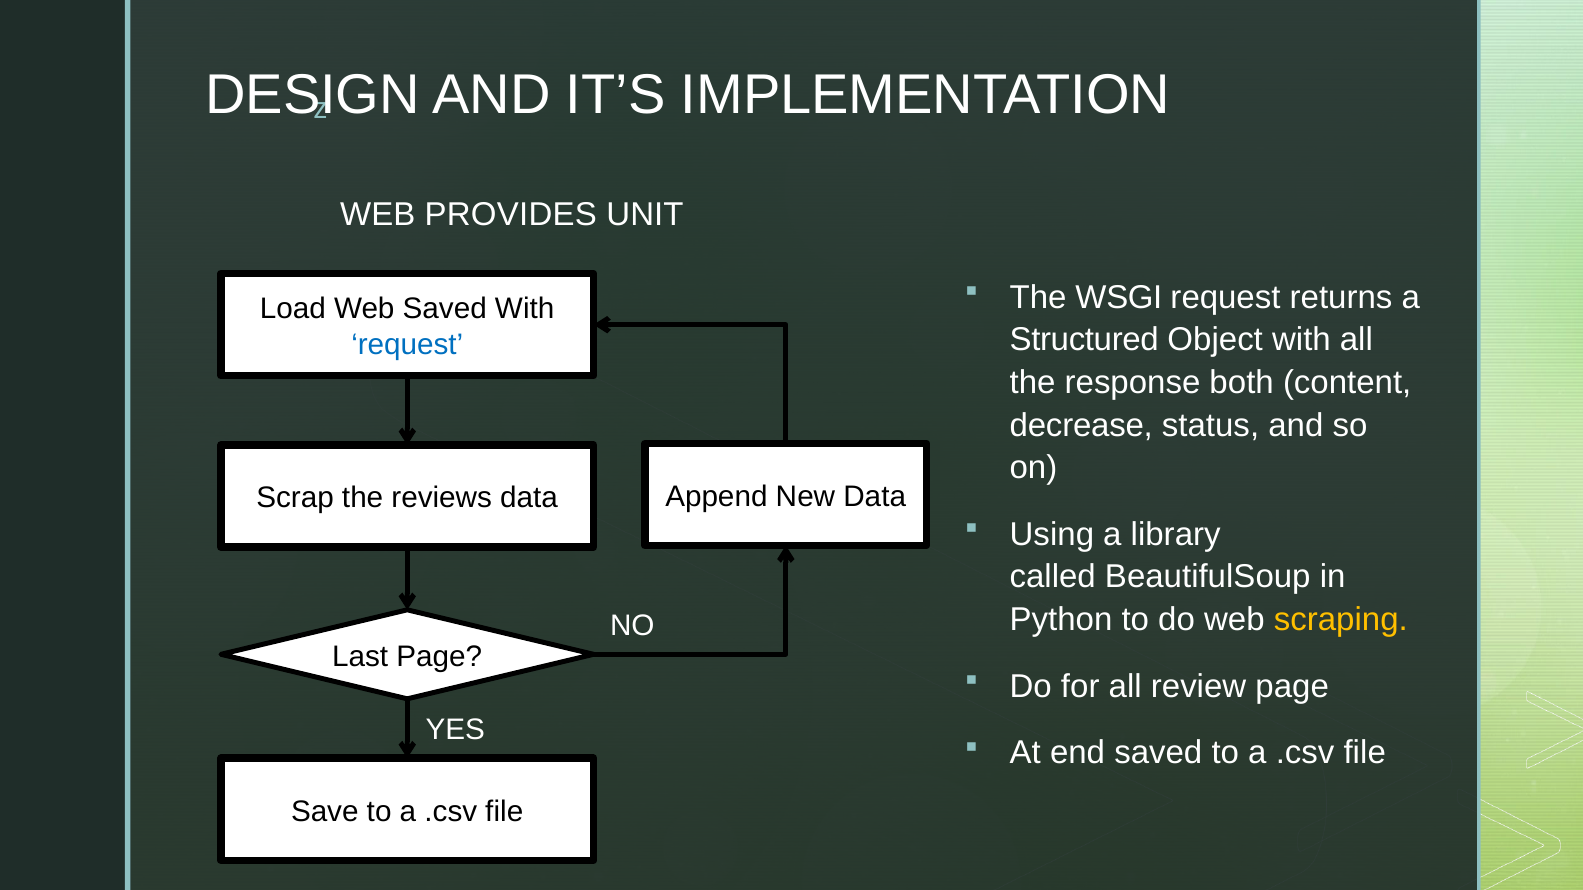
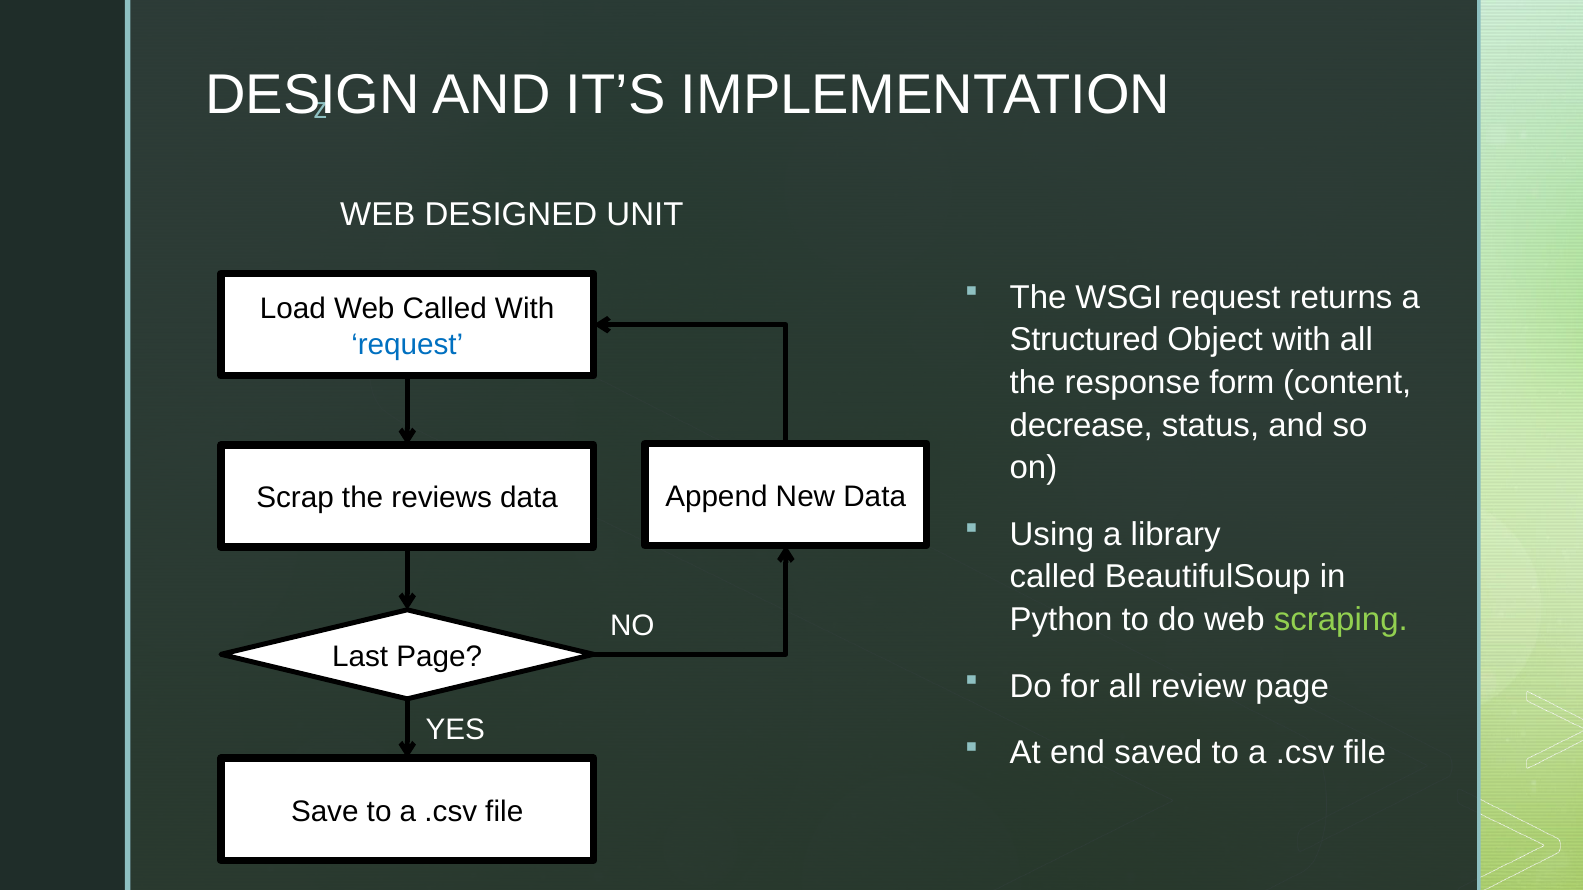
PROVIDES: PROVIDES -> DESIGNED
Web Saved: Saved -> Called
both: both -> form
scraping colour: yellow -> light green
